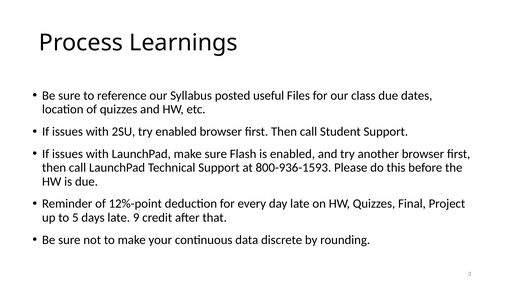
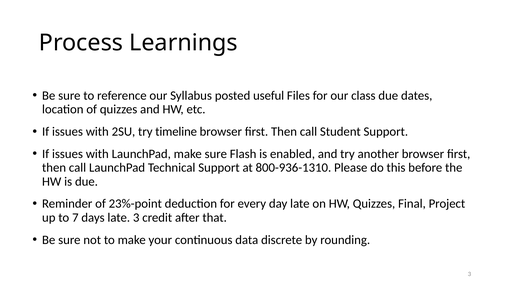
try enabled: enabled -> timeline
800-936-1593: 800-936-1593 -> 800-936-1310
12%-point: 12%-point -> 23%-point
5: 5 -> 7
late 9: 9 -> 3
